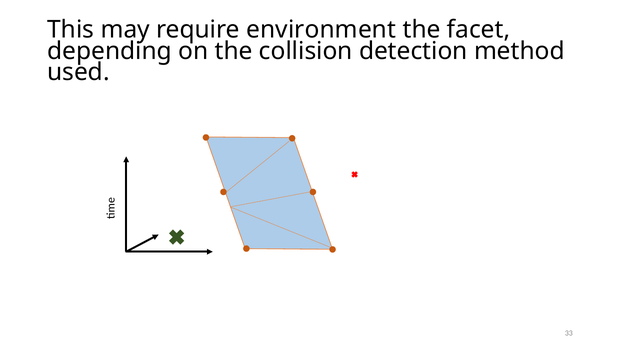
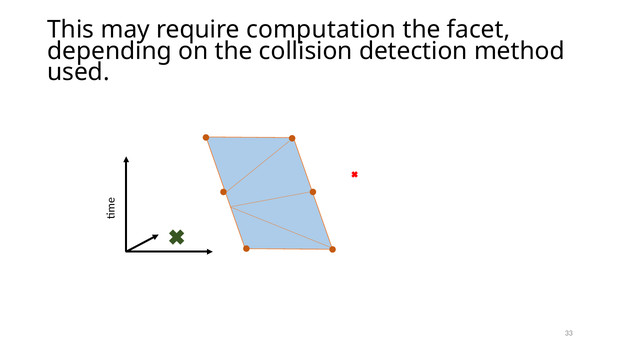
environment: environment -> computation
